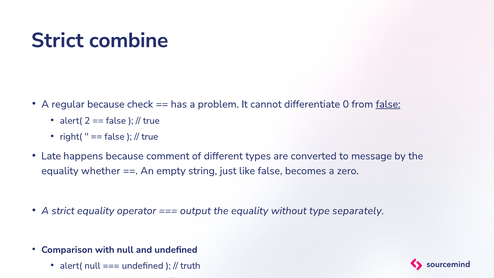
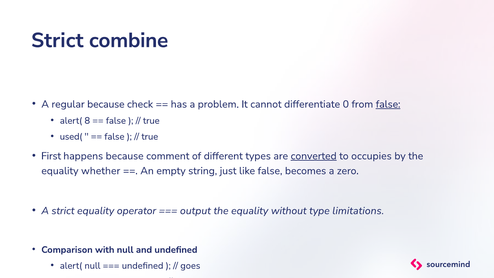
2: 2 -> 8
right(: right( -> used(
Late: Late -> First
converted at (314, 156) underline: none -> present
message: message -> occupies
separately: separately -> limitations
truth: truth -> goes
